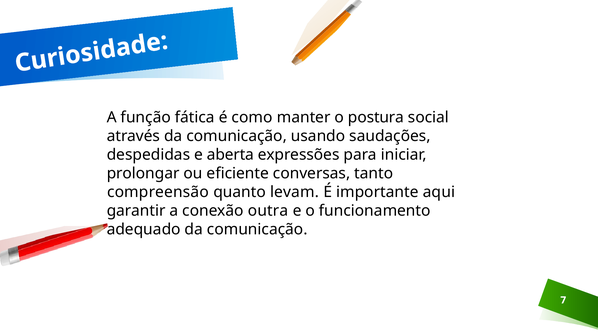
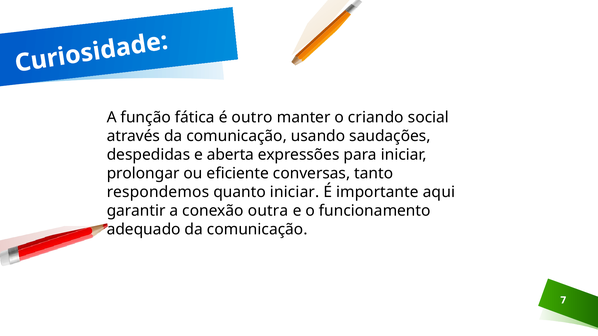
como: como -> outro
postura: postura -> criando
compreensão: compreensão -> respondemos
quanto levam: levam -> iniciar
